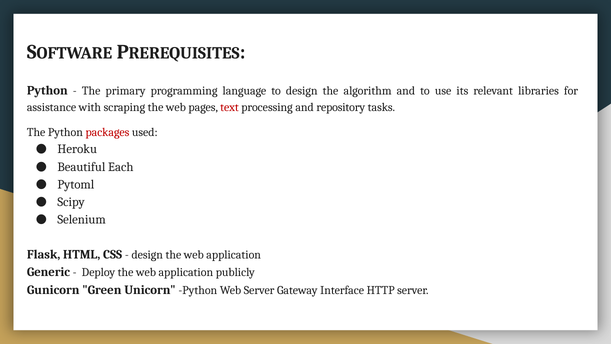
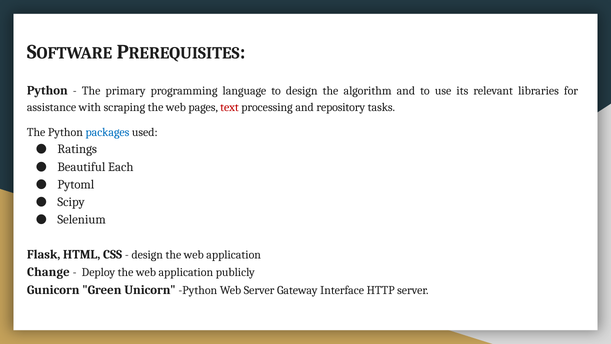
packages colour: red -> blue
Heroku: Heroku -> Ratings
Generic: Generic -> Change
